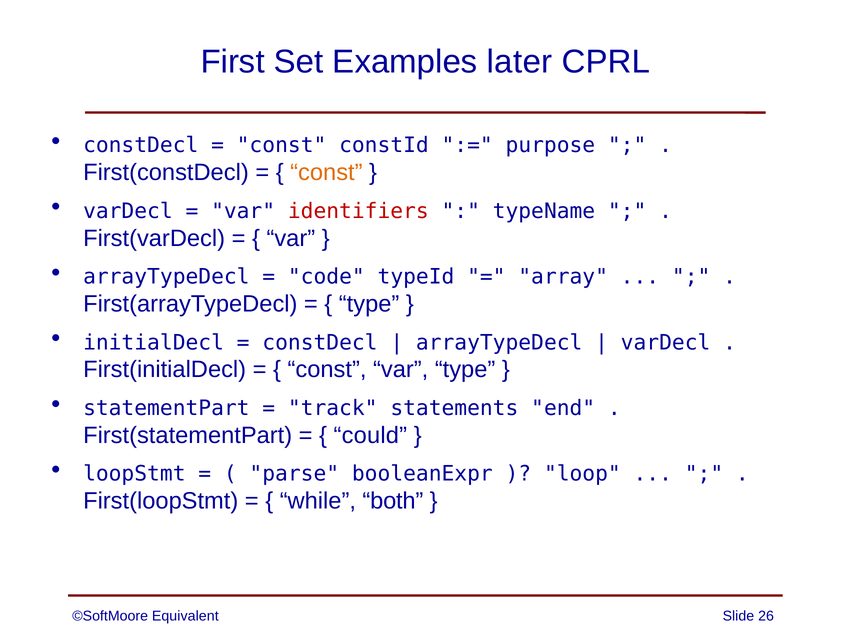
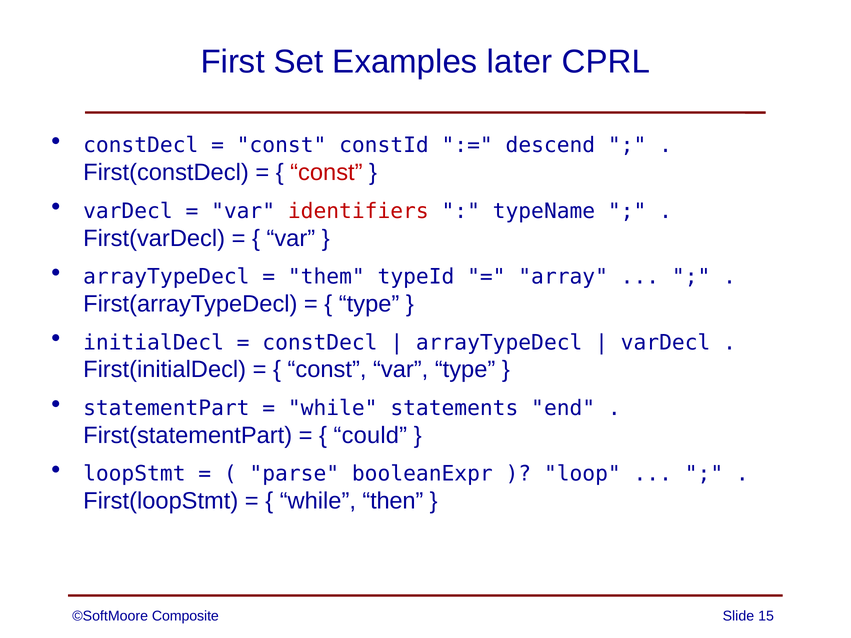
purpose: purpose -> descend
const at (326, 173) colour: orange -> red
code: code -> them
track at (333, 408): track -> while
both: both -> then
Equivalent: Equivalent -> Composite
26: 26 -> 15
